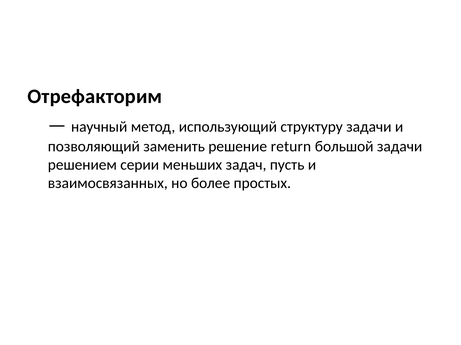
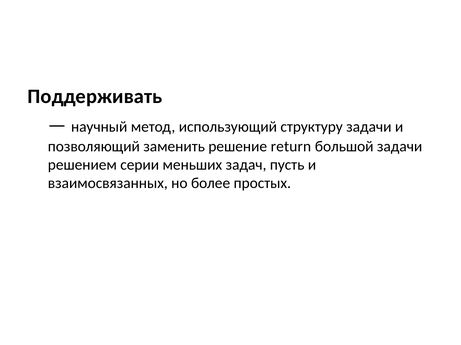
Отрефакторим: Отрефакторим -> Поддерживать
